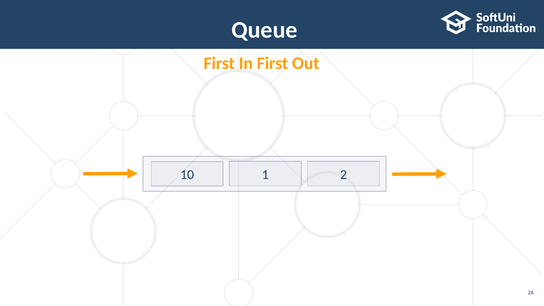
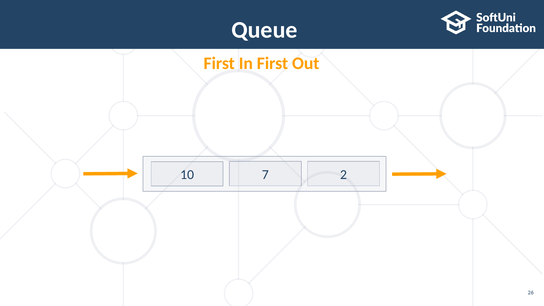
1: 1 -> 7
